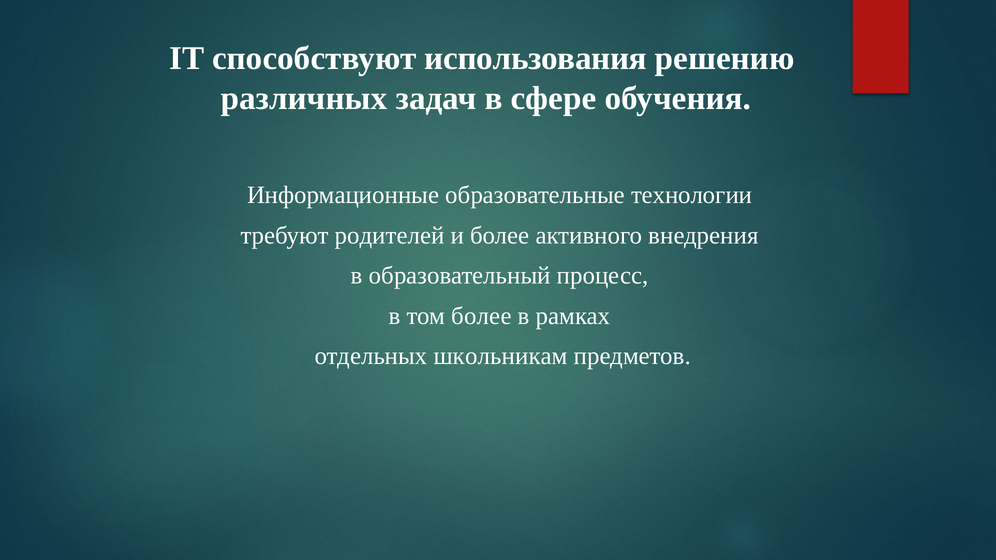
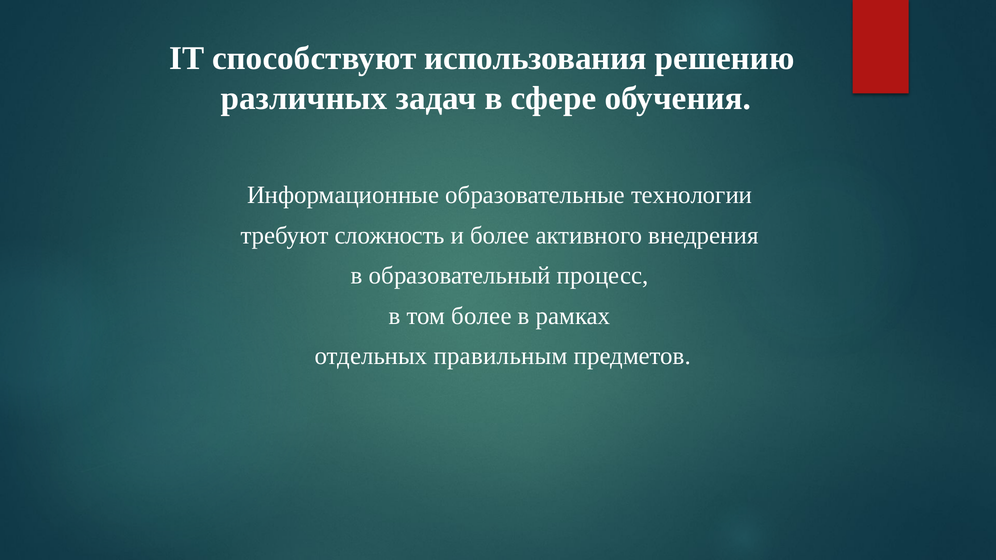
родителей: родителей -> сложность
школьникам: школьникам -> правильным
